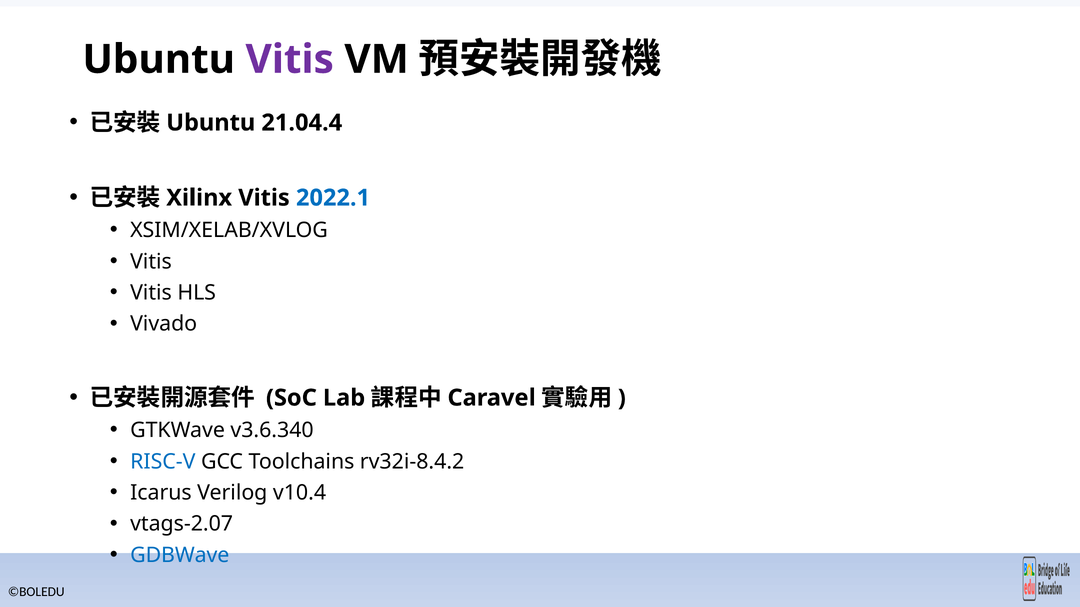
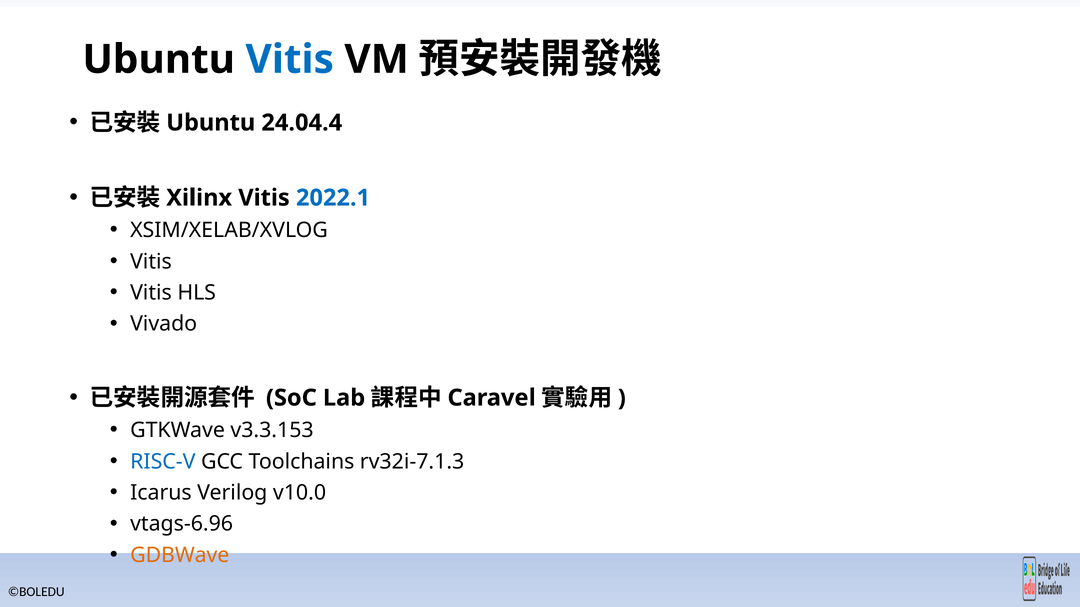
Vitis at (290, 60) colour: purple -> blue
21.04.4: 21.04.4 -> 24.04.4
v3.6.340: v3.6.340 -> v3.3.153
rv32i-8.4.2: rv32i-8.4.2 -> rv32i-7.1.3
v10.4: v10.4 -> v10.0
vtags-2.07: vtags-2.07 -> vtags-6.96
GDBWave colour: blue -> orange
